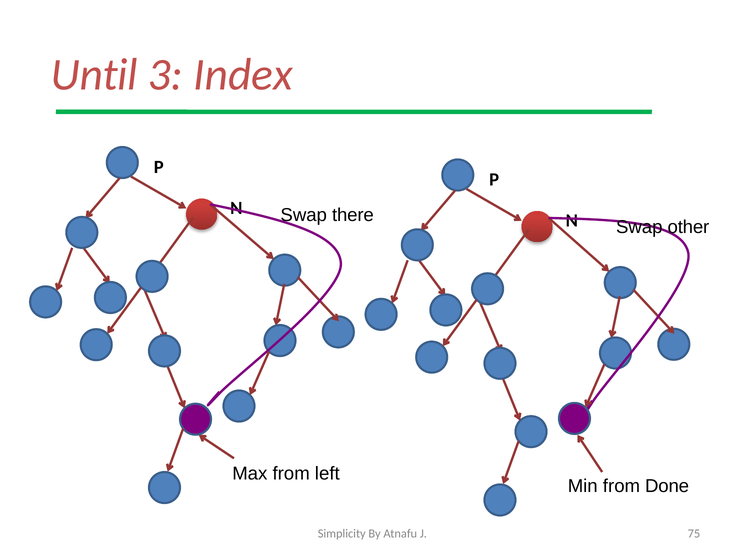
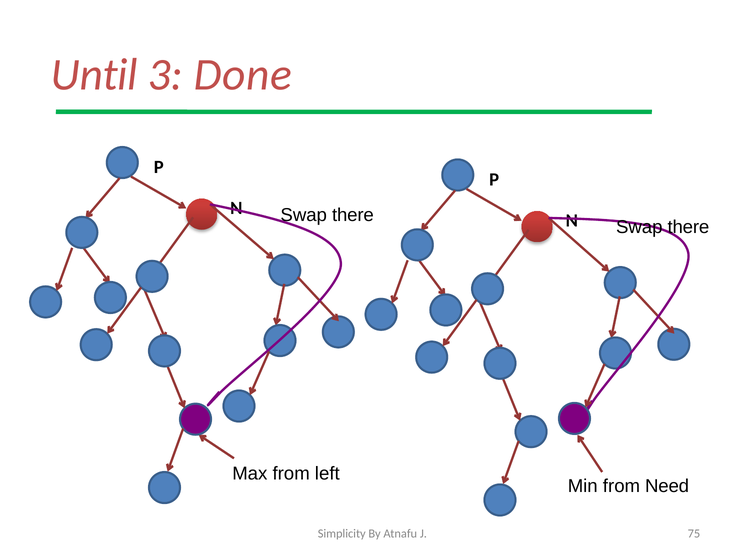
Index: Index -> Done
other at (688, 227): other -> there
Done: Done -> Need
